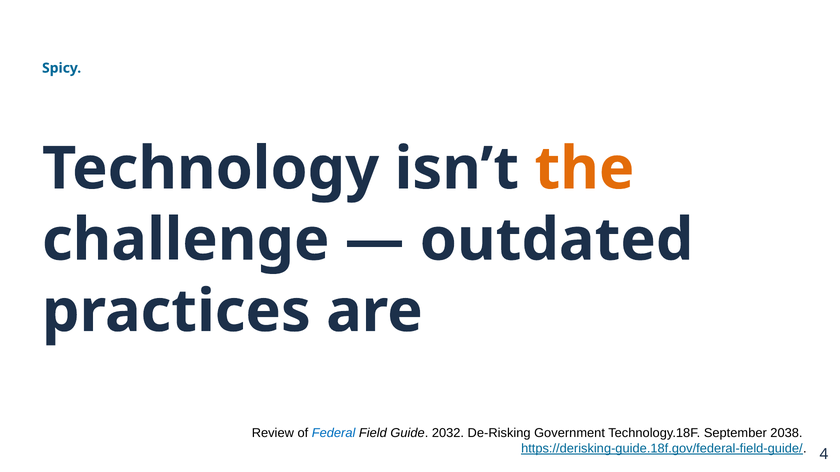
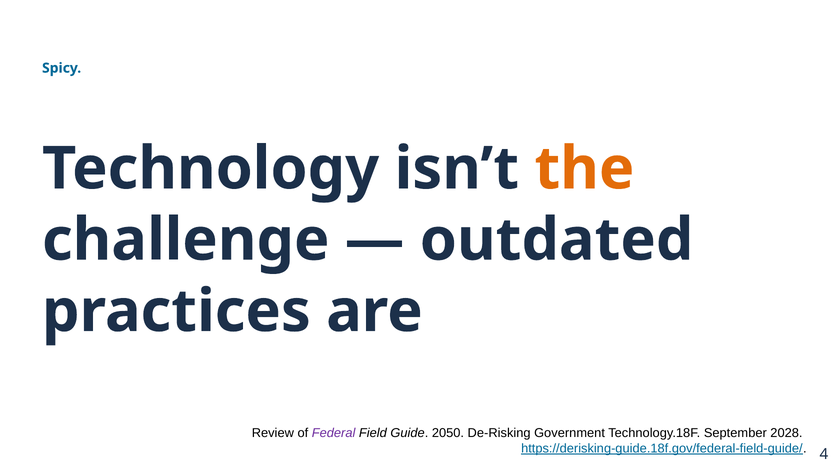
Federal colour: blue -> purple
2032: 2032 -> 2050
2038: 2038 -> 2028
